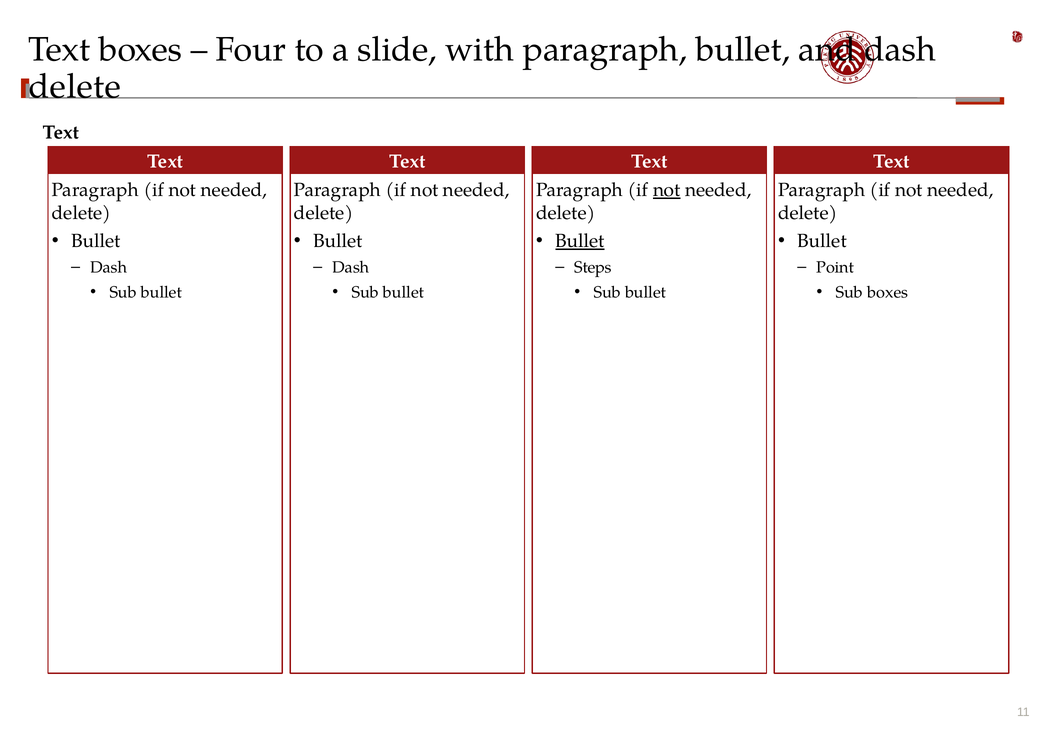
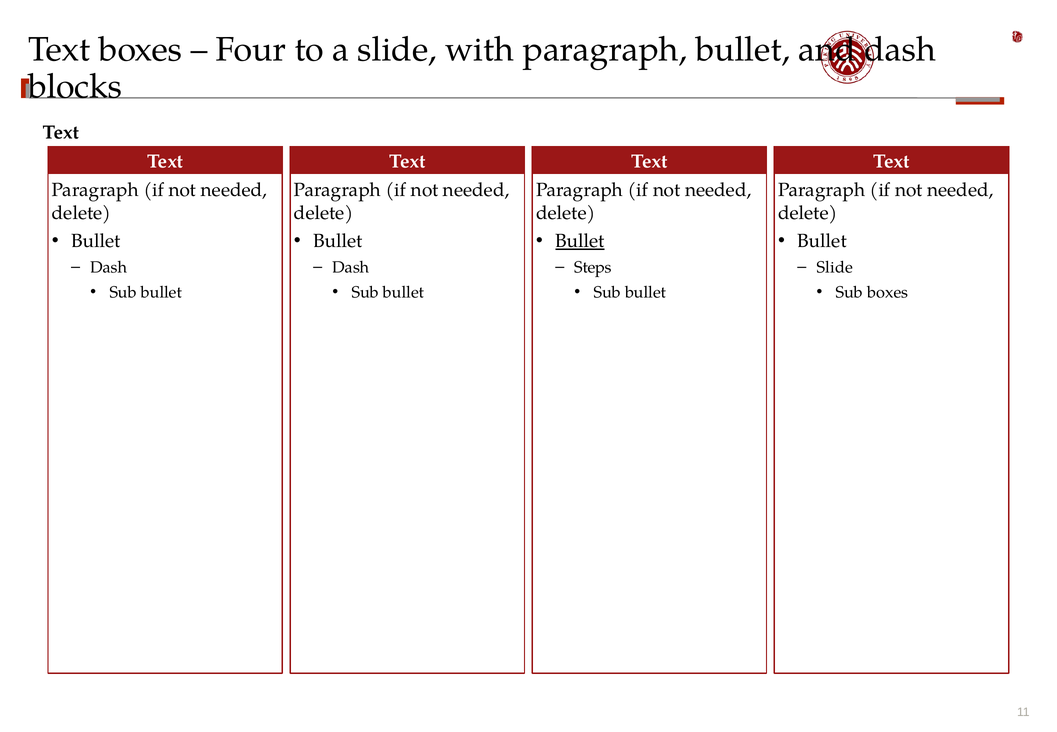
delete at (75, 86): delete -> blocks
not at (667, 190) underline: present -> none
Point at (835, 267): Point -> Slide
